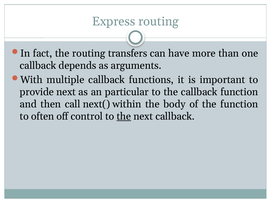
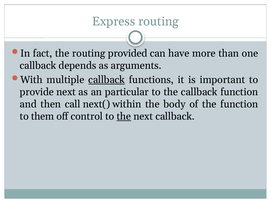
transfers: transfers -> provided
callback at (107, 80) underline: none -> present
often: often -> them
